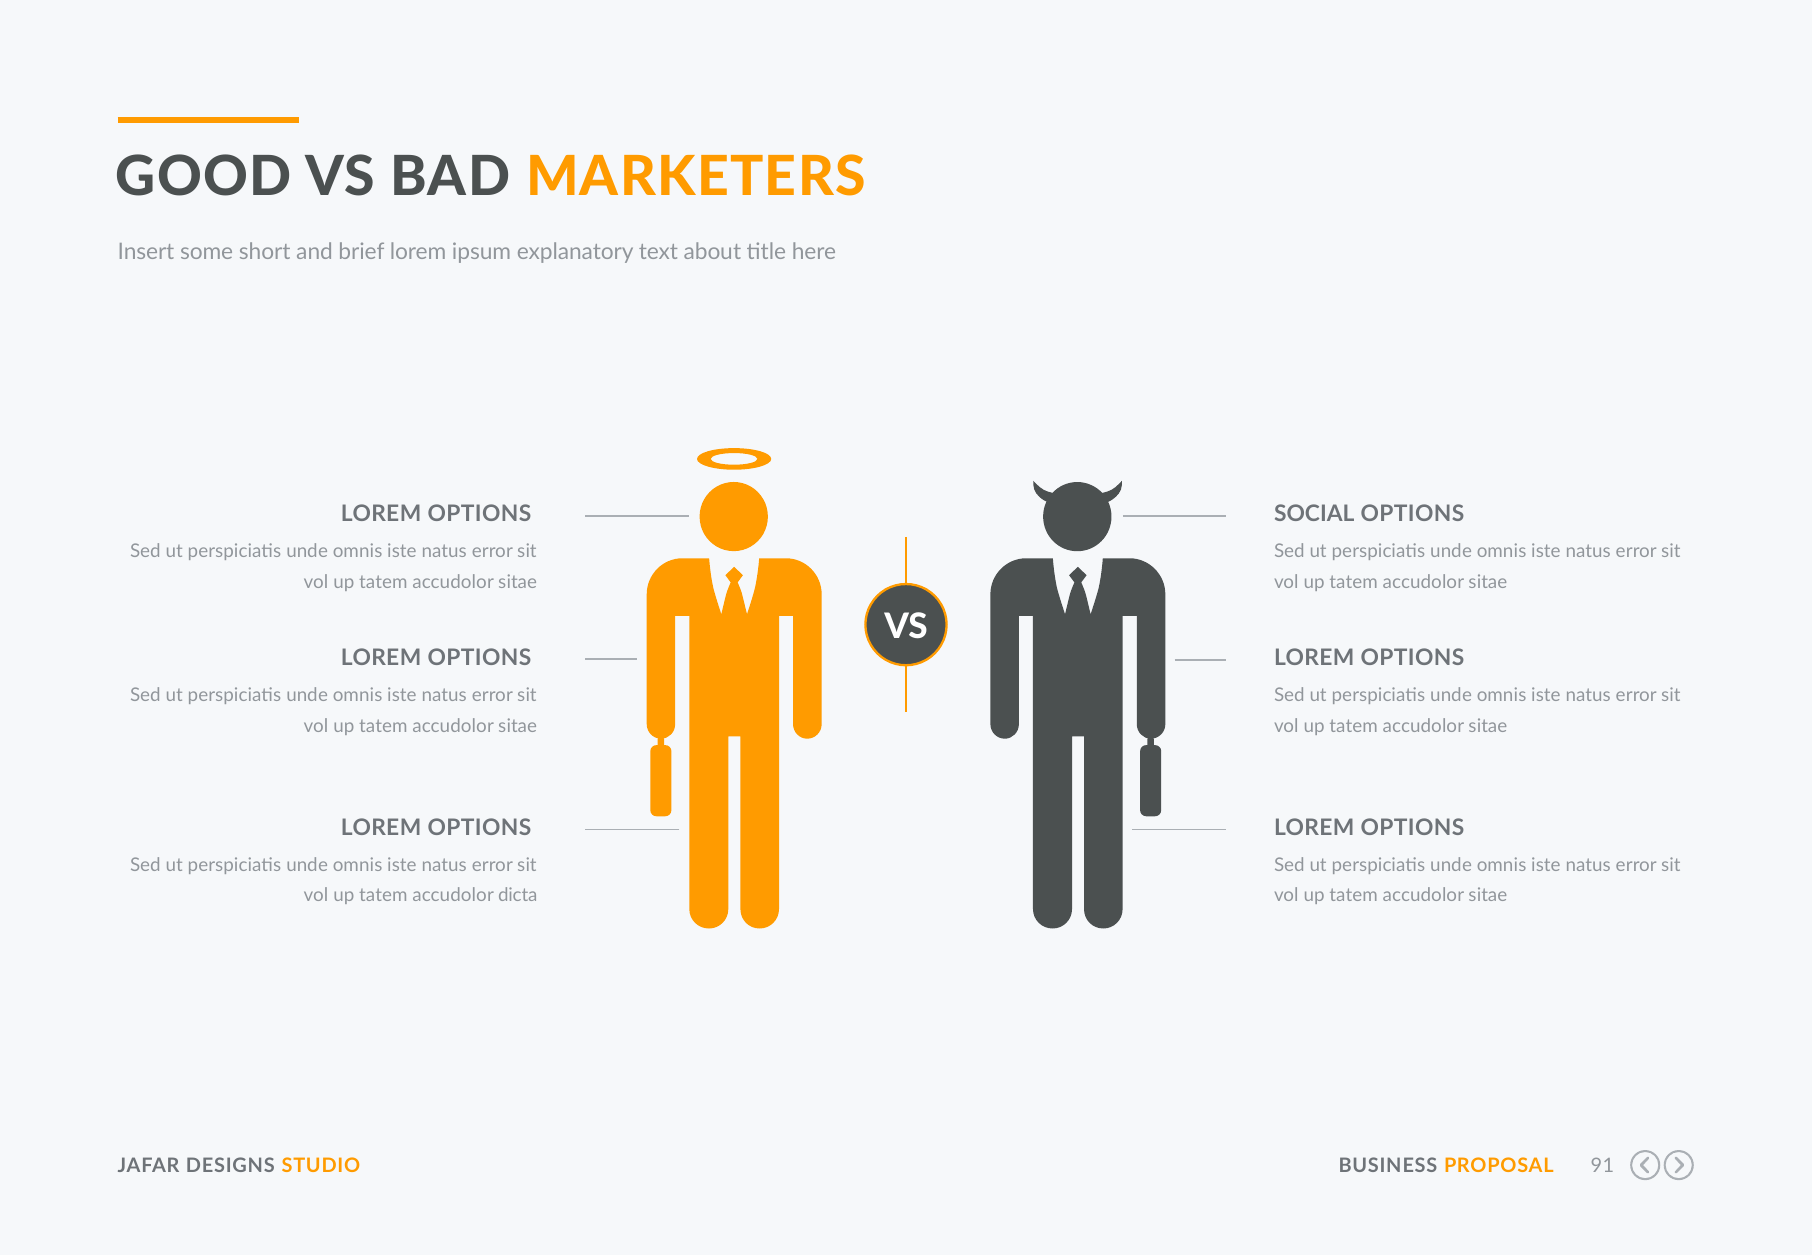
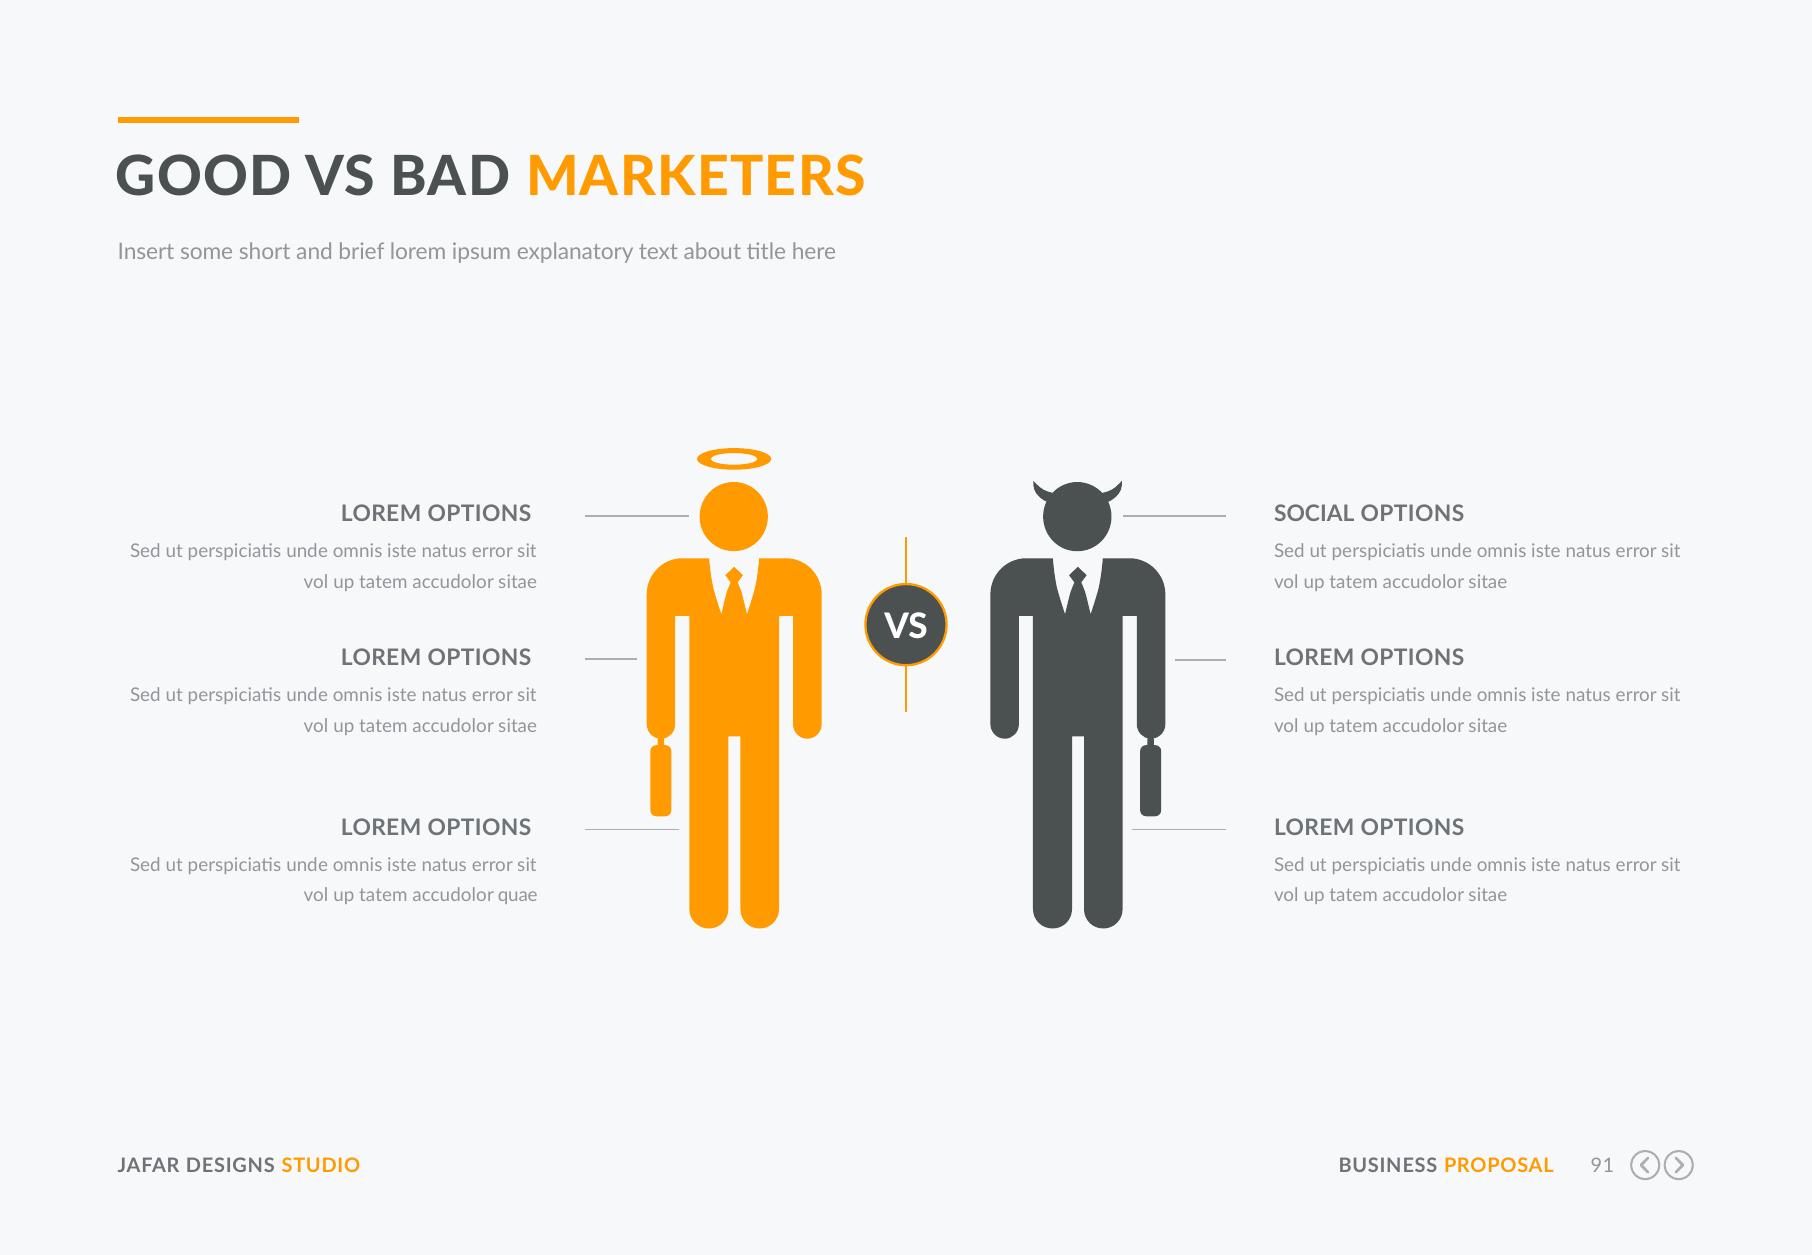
dicta: dicta -> quae
